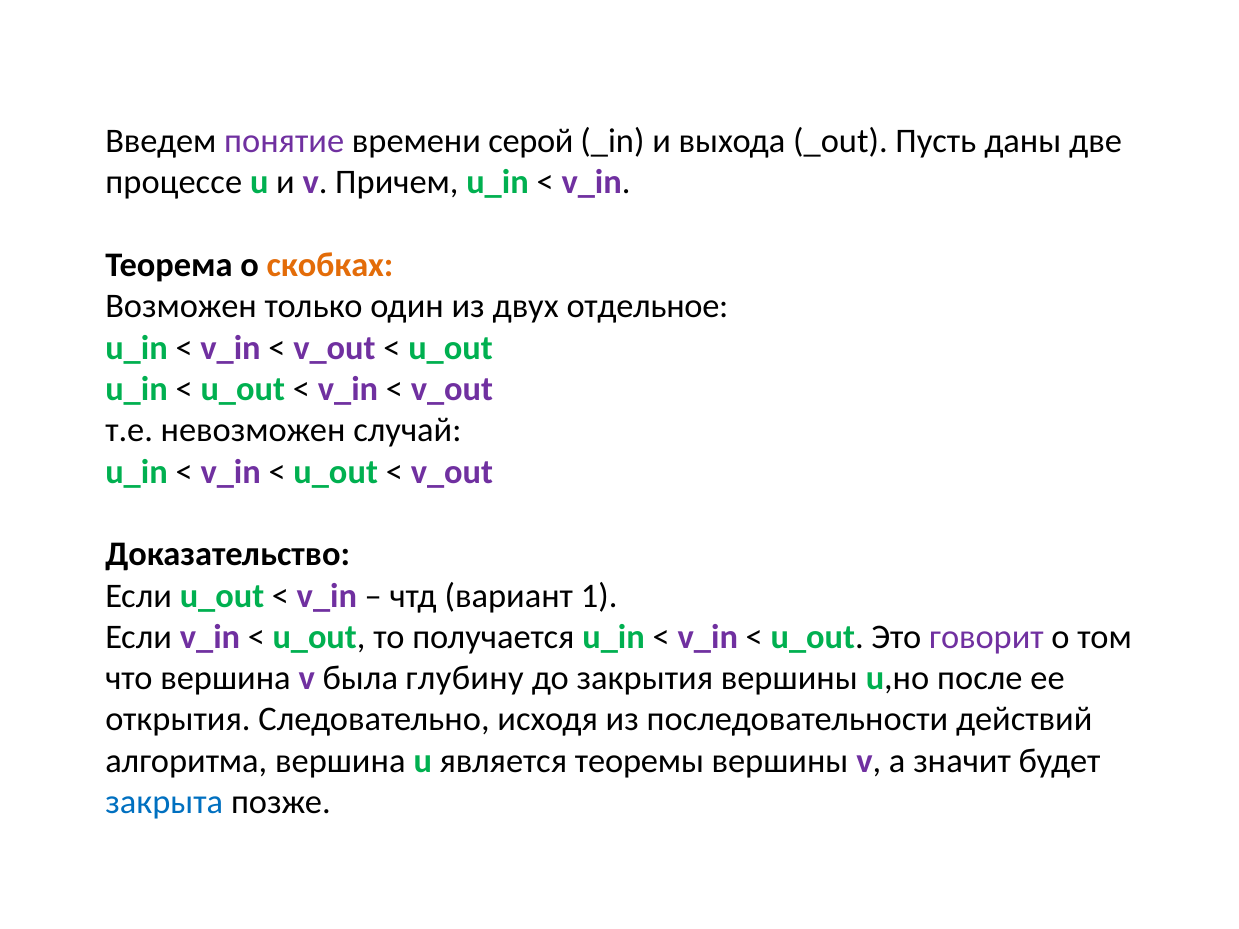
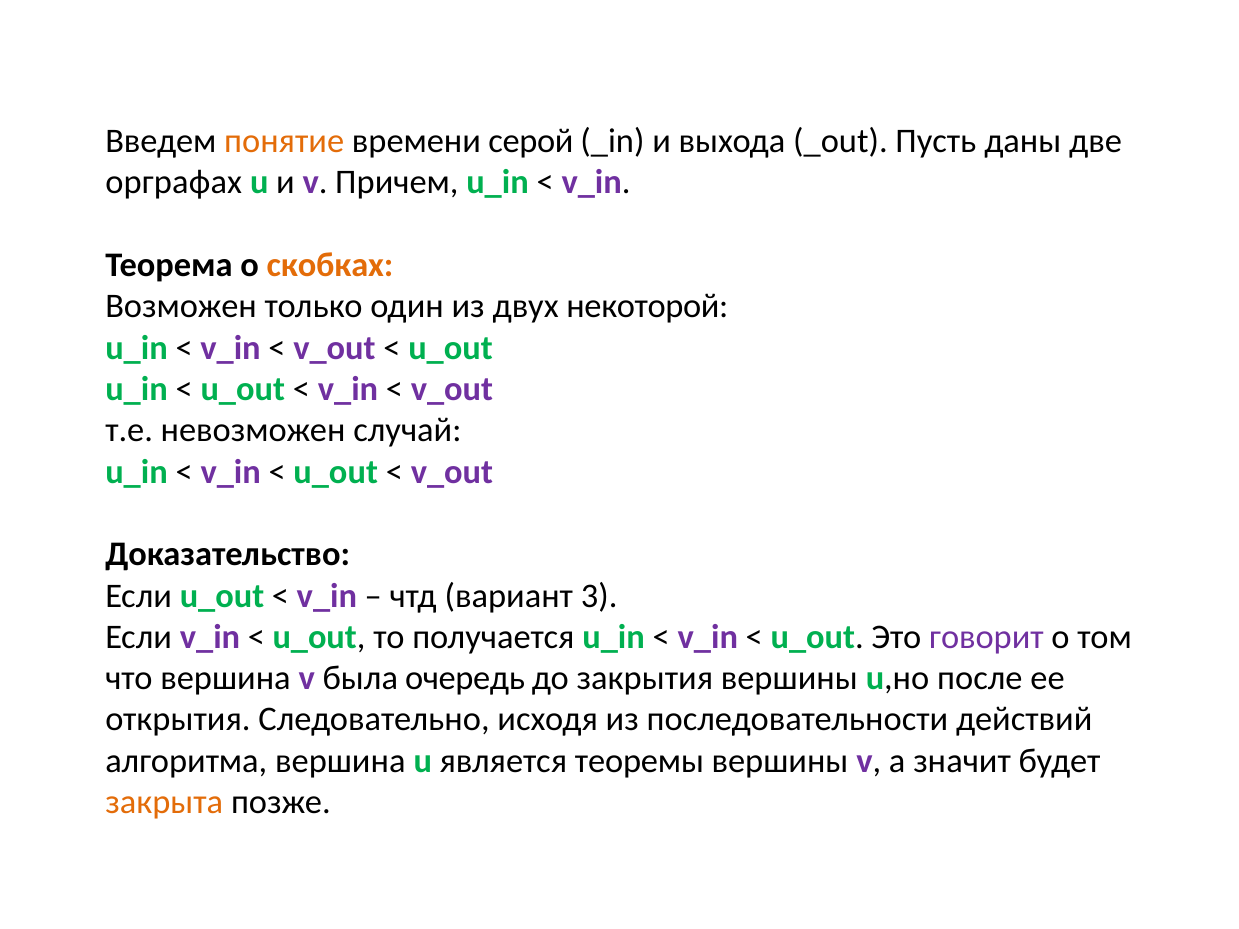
понятие colour: purple -> orange
процессе: процессе -> орграфах
отдельное: отдельное -> некоторой
1: 1 -> 3
глубину: глубину -> очередь
закрыта colour: blue -> orange
